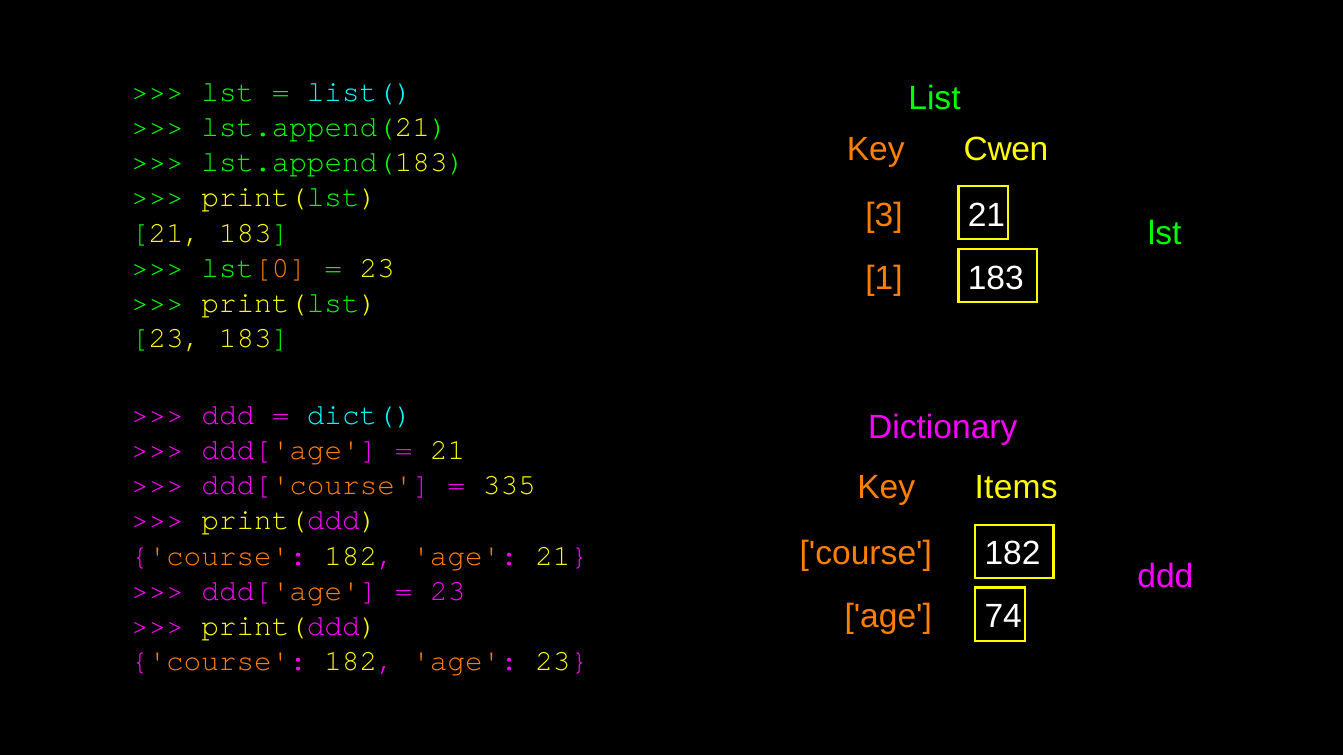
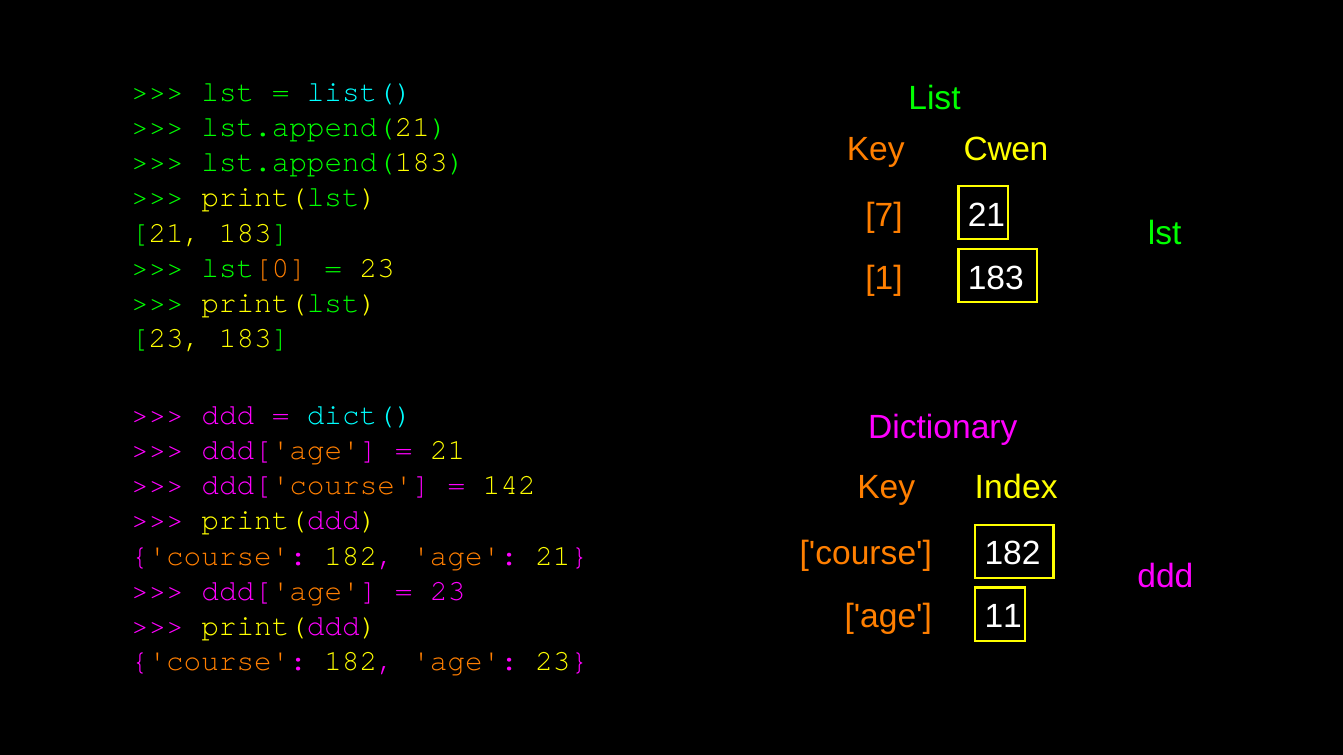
3: 3 -> 7
Items: Items -> Index
335: 335 -> 142
74: 74 -> 11
